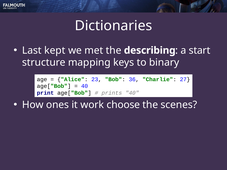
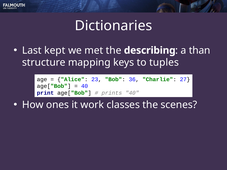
start: start -> than
binary: binary -> tuples
choose: choose -> classes
